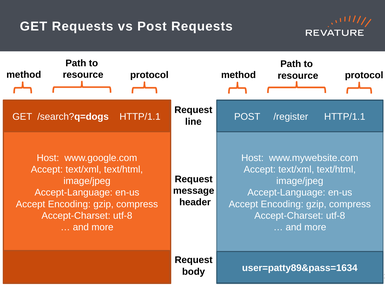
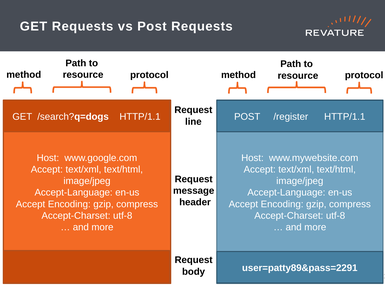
user=patty89&pass=1634: user=patty89&pass=1634 -> user=patty89&pass=2291
